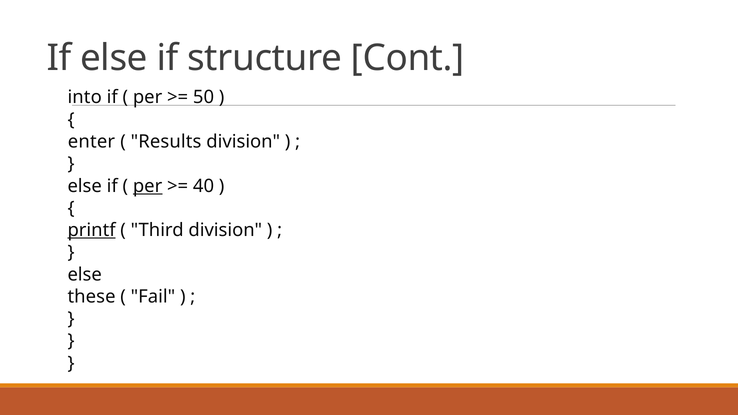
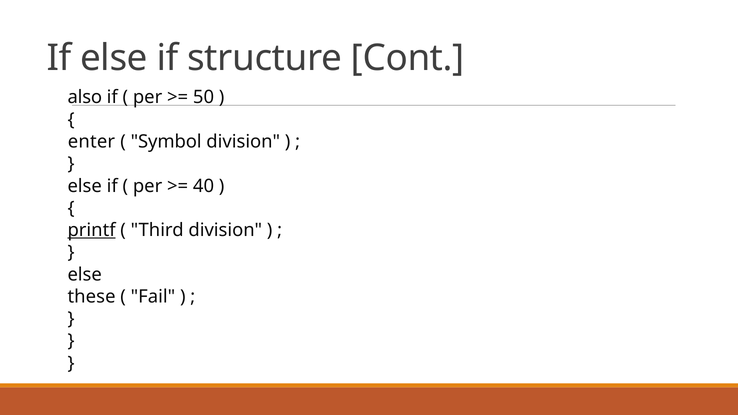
into: into -> also
Results: Results -> Symbol
per at (148, 186) underline: present -> none
